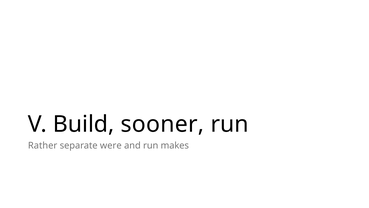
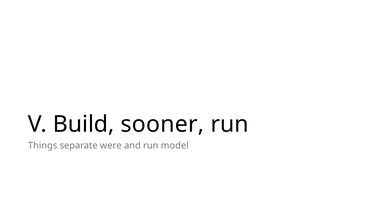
Rather: Rather -> Things
makes: makes -> model
